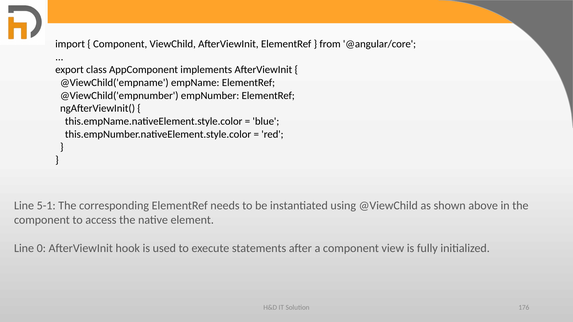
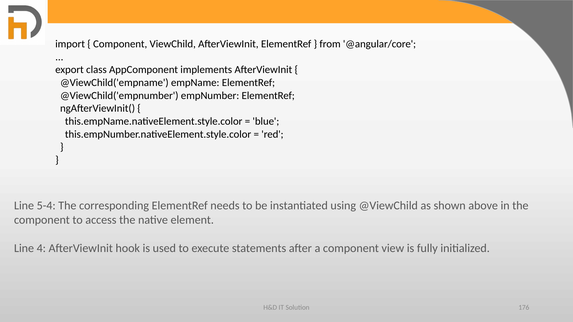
5-1: 5-1 -> 5-4
0: 0 -> 4
